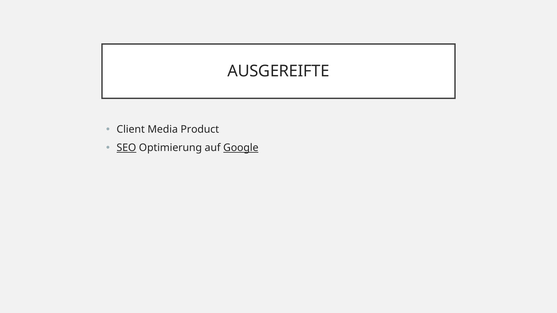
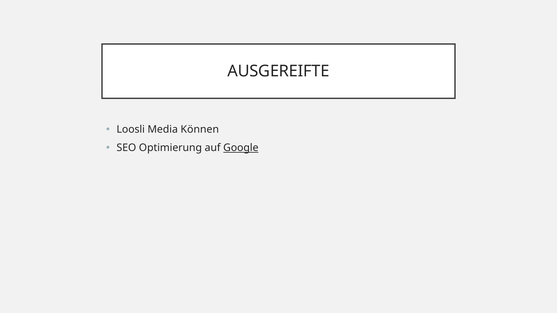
Client: Client -> Loosli
Product: Product -> Können
SEO underline: present -> none
